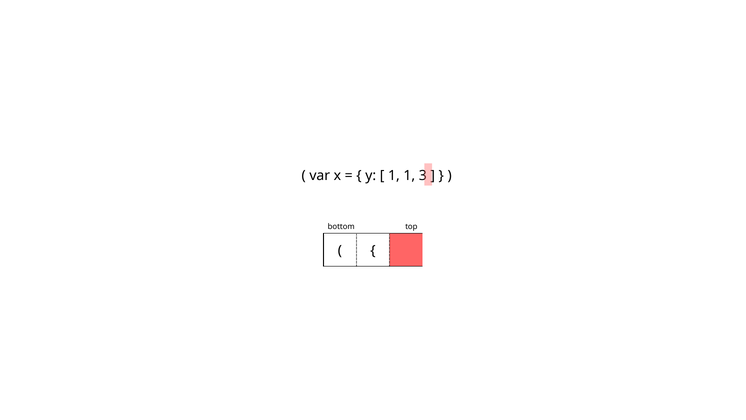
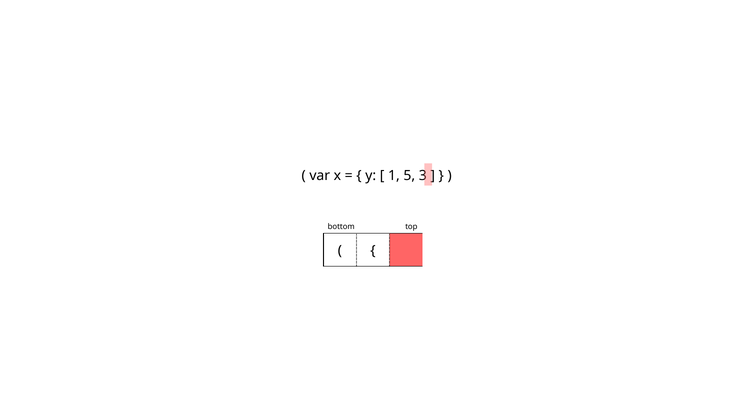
1 1: 1 -> 5
